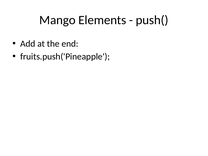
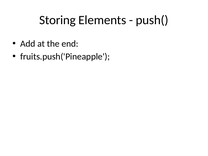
Mango: Mango -> Storing
